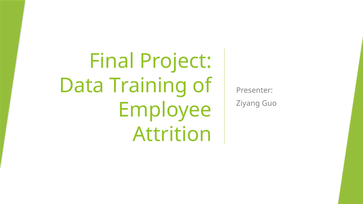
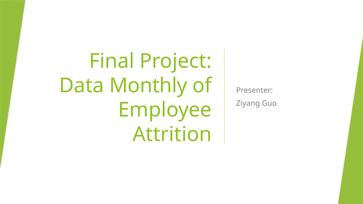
Training: Training -> Monthly
